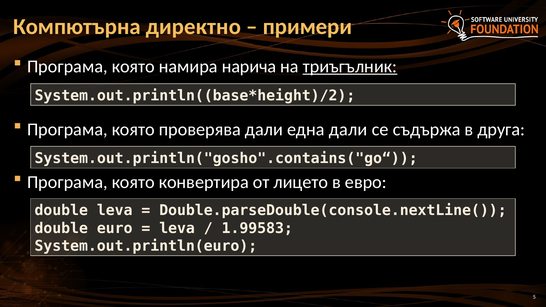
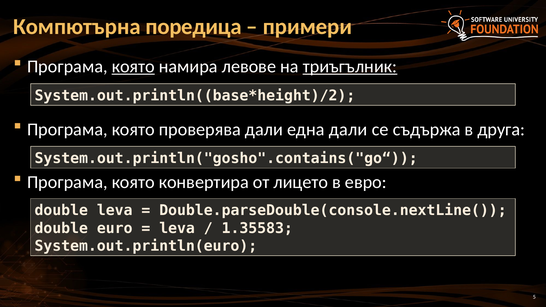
директно: директно -> поредица
която at (133, 66) underline: none -> present
нарича: нарича -> левове
1.99583: 1.99583 -> 1.35583
